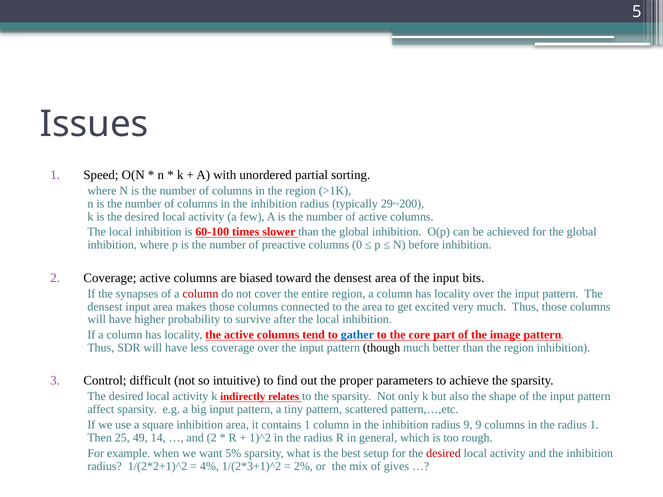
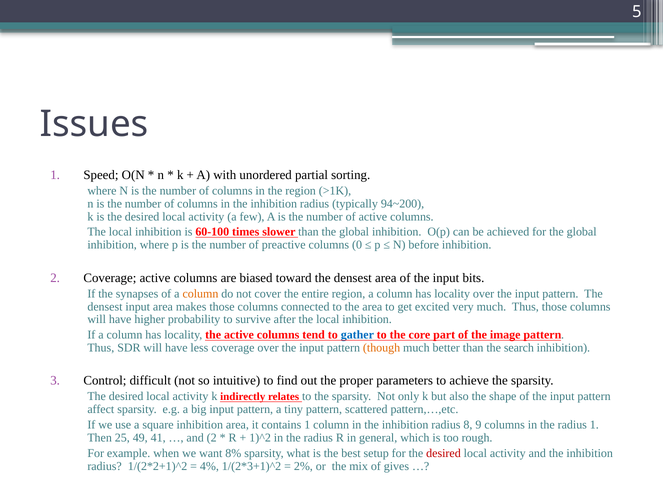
29~200: 29~200 -> 94~200
column at (200, 294) colour: red -> orange
though colour: black -> orange
than the region: region -> search
radius 9: 9 -> 8
14: 14 -> 41
5%: 5% -> 8%
